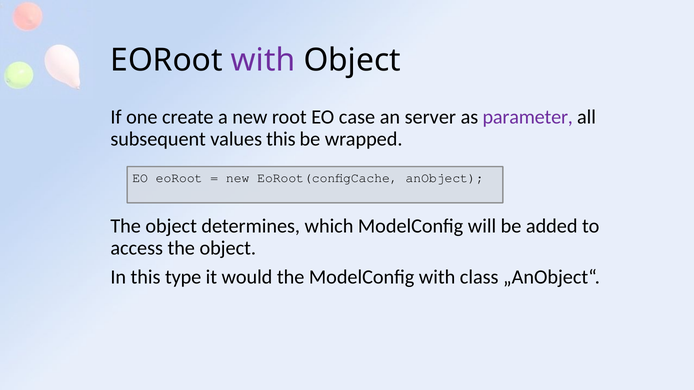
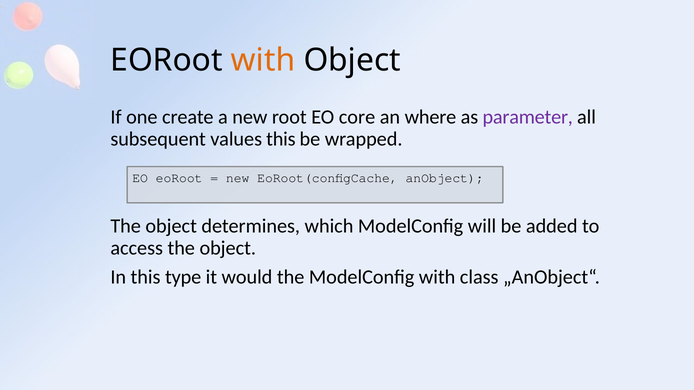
with at (263, 60) colour: purple -> orange
case: case -> core
server: server -> where
